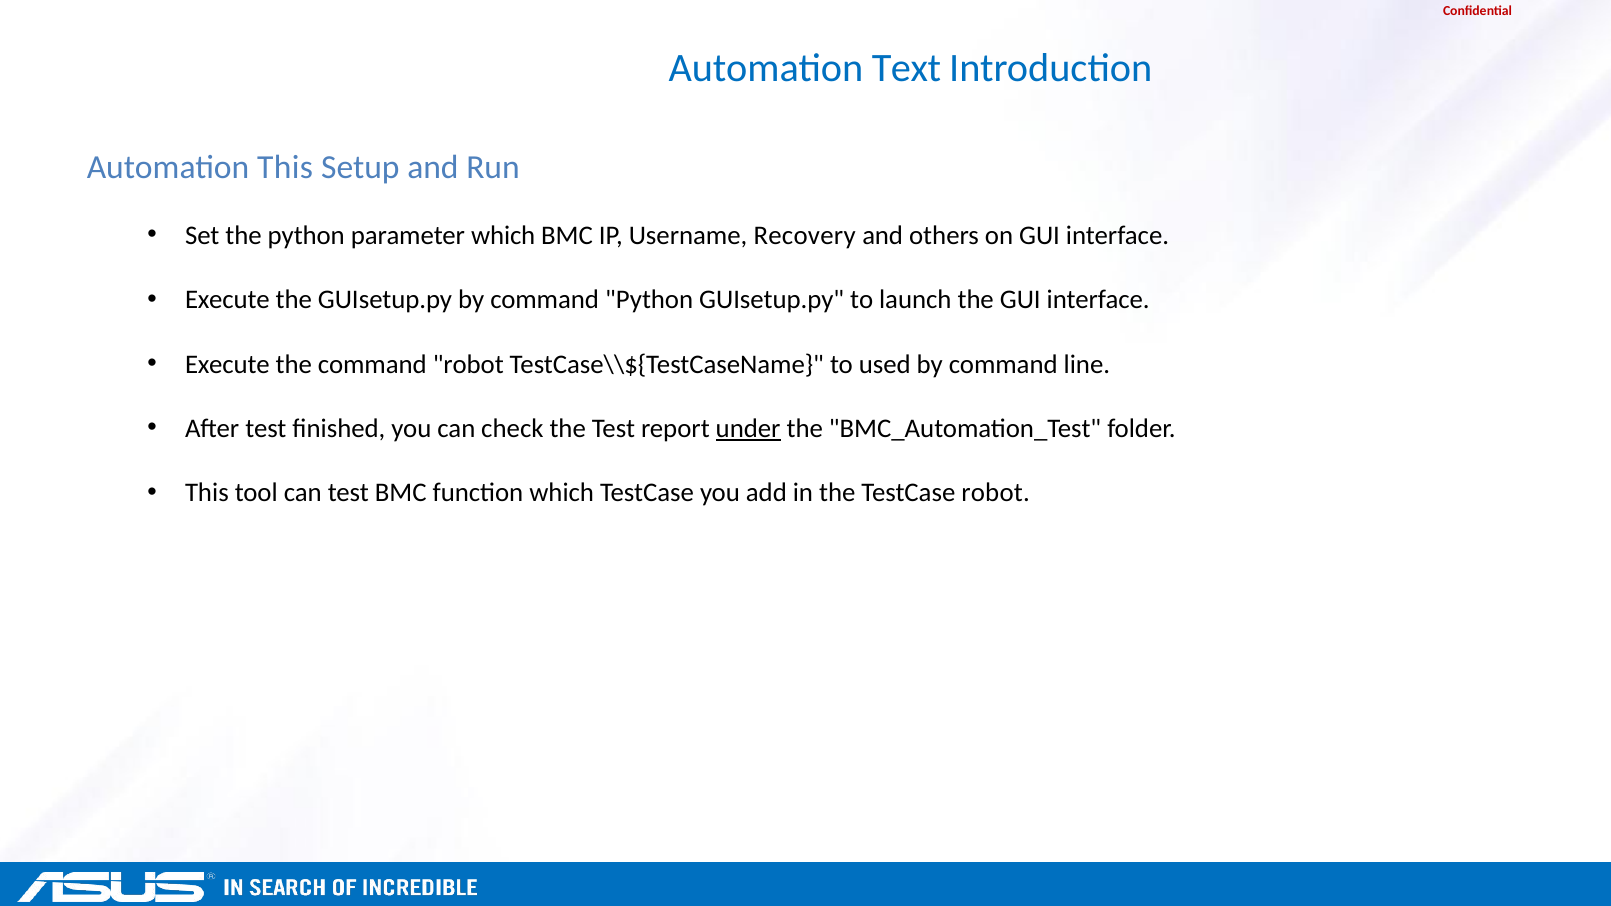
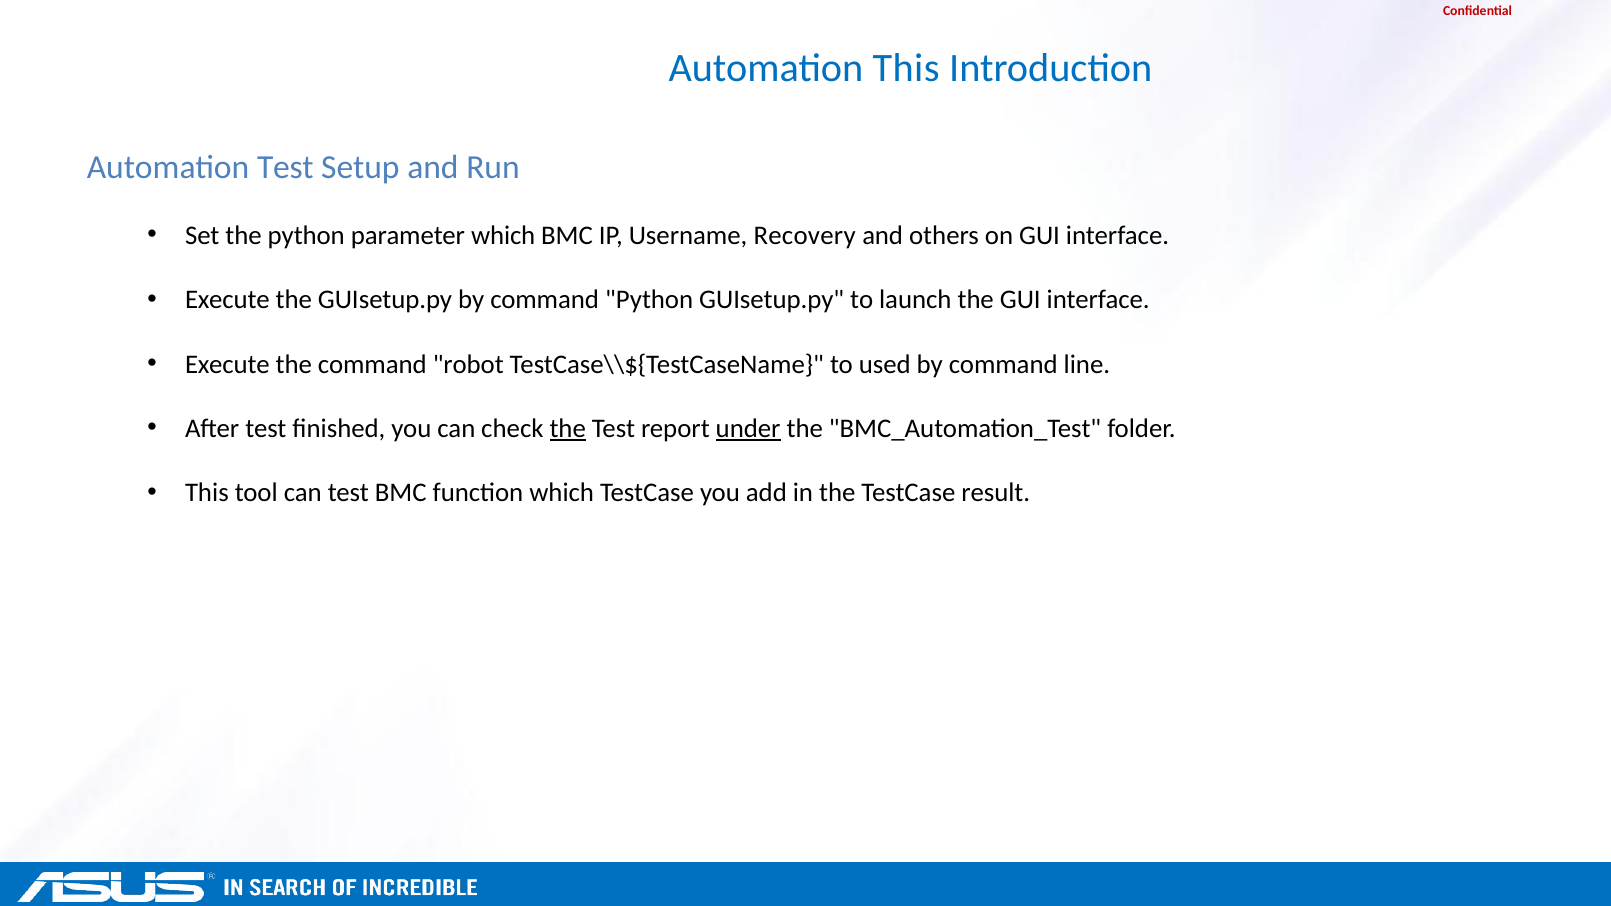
Automation Text: Text -> This
Automation This: This -> Test
the at (568, 429) underline: none -> present
TestCase robot: robot -> result
